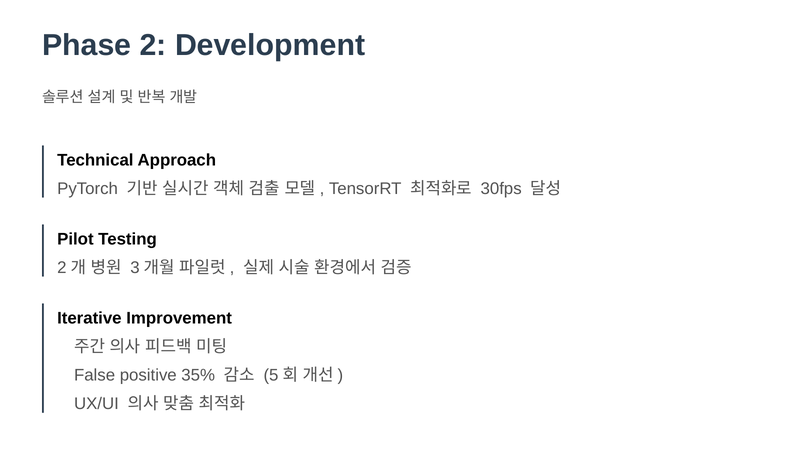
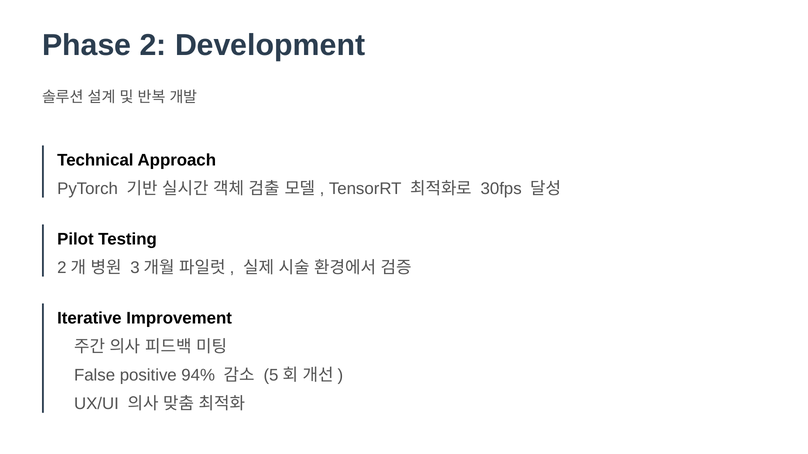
35%: 35% -> 94%
